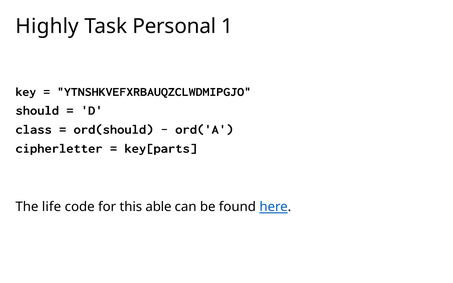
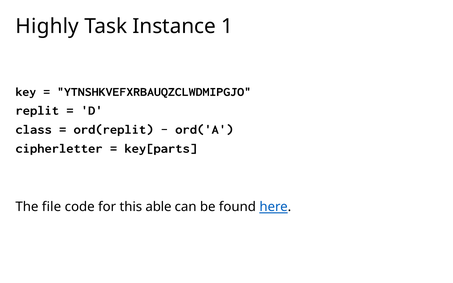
Personal: Personal -> Instance
should: should -> replit
ord(should: ord(should -> ord(replit
life: life -> file
